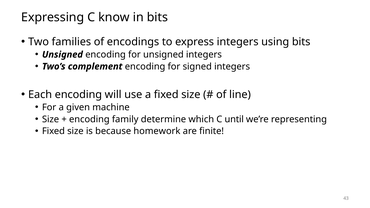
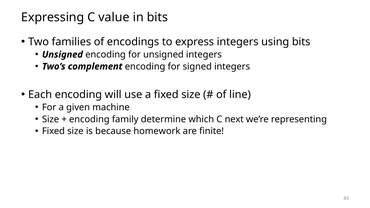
know: know -> value
until: until -> next
